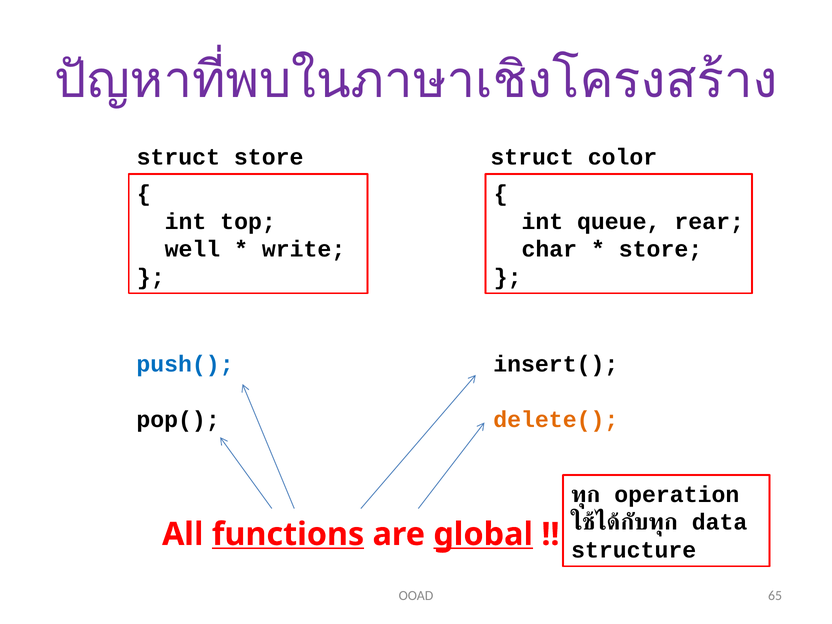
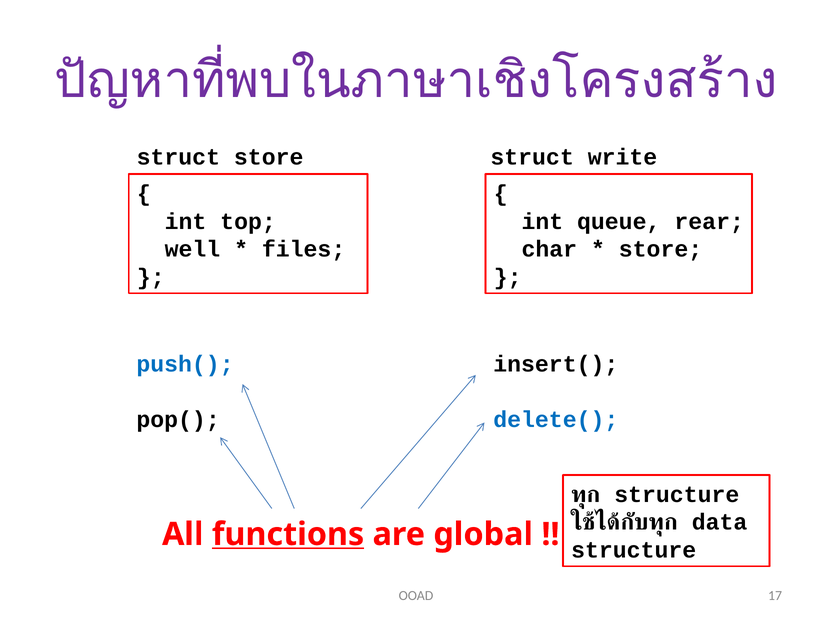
color: color -> write
write: write -> files
delete( colour: orange -> blue
operation at (677, 495): operation -> structure
global underline: present -> none
65: 65 -> 17
